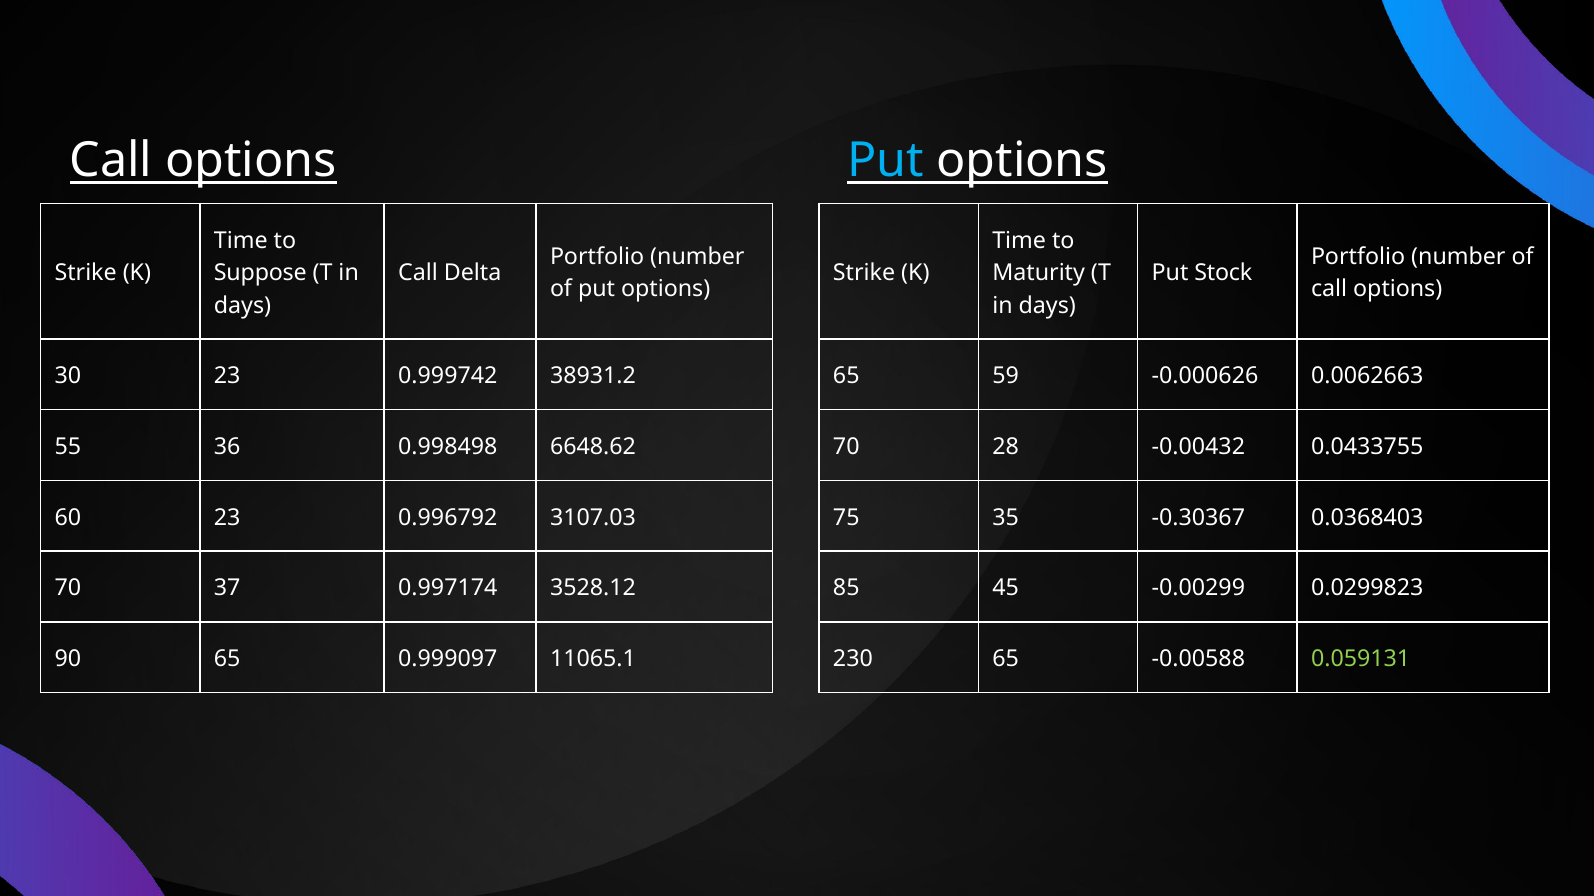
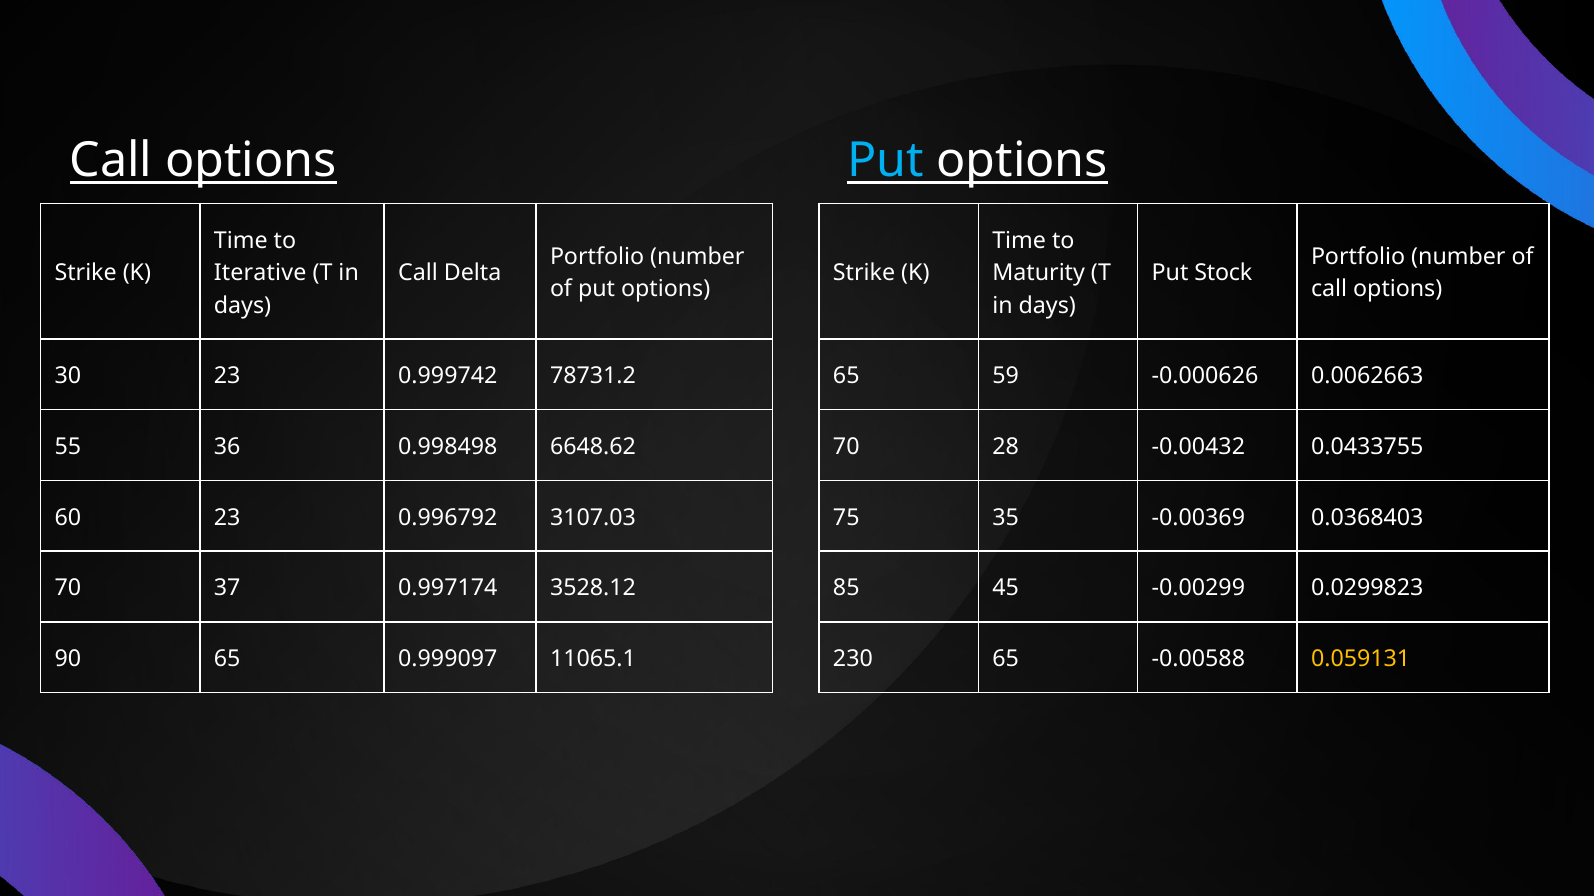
Suppose: Suppose -> Iterative
38931.2: 38931.2 -> 78731.2
-0.30367: -0.30367 -> -0.00369
0.059131 colour: light green -> yellow
